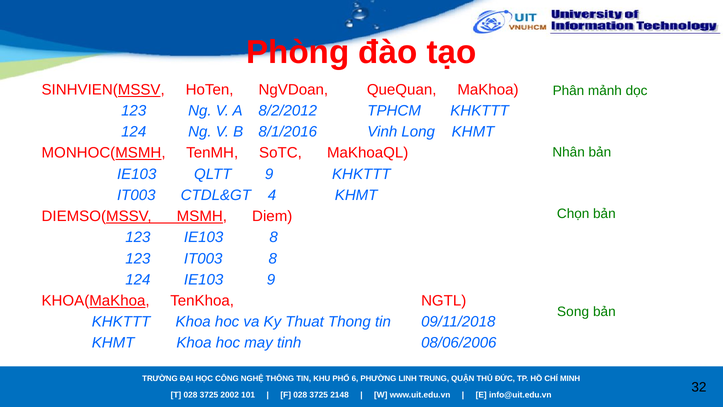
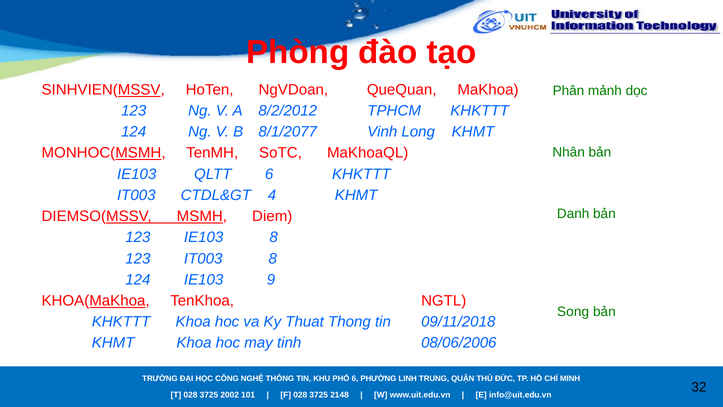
8/1/2016: 8/1/2016 -> 8/1/2077
QLTT 9: 9 -> 6
Chọn: Chọn -> Danh
